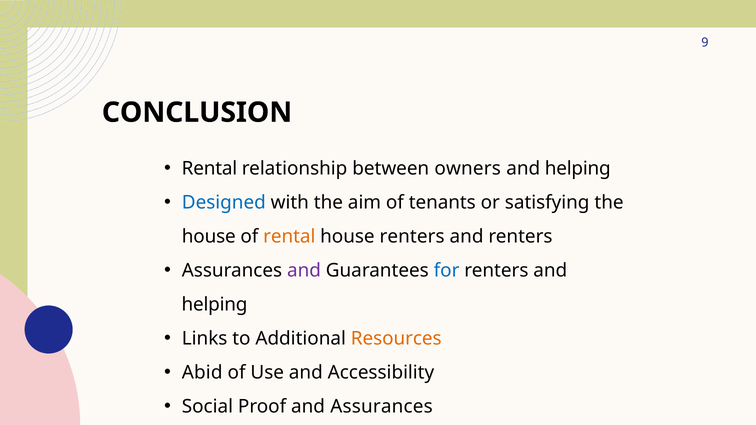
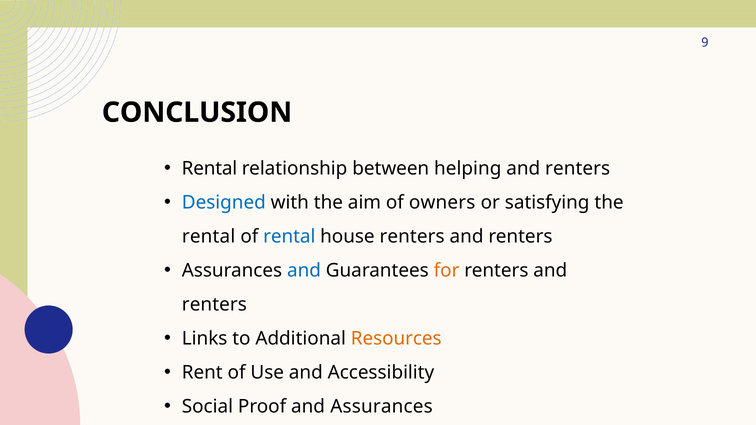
owners: owners -> helping
helping at (578, 169): helping -> renters
tenants: tenants -> owners
house at (209, 237): house -> rental
rental at (289, 237) colour: orange -> blue
and at (304, 271) colour: purple -> blue
for colour: blue -> orange
helping at (214, 305): helping -> renters
Abid: Abid -> Rent
